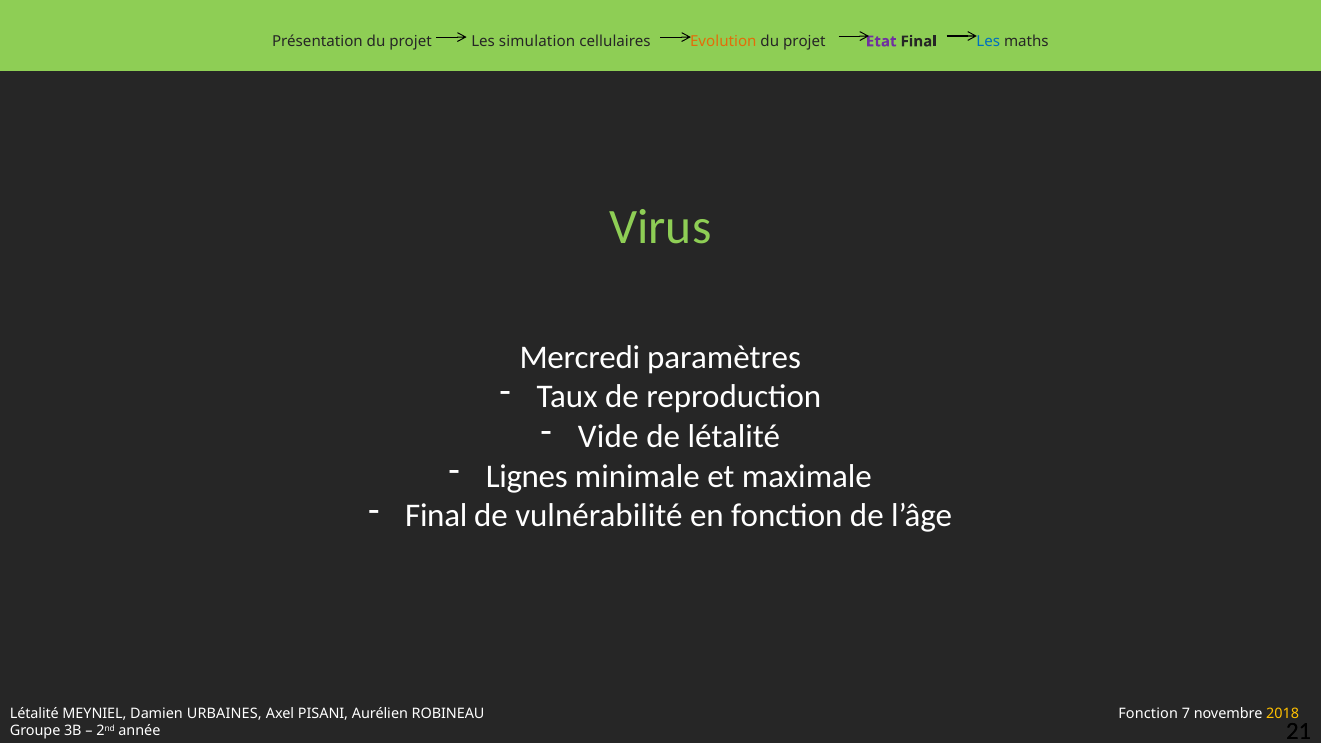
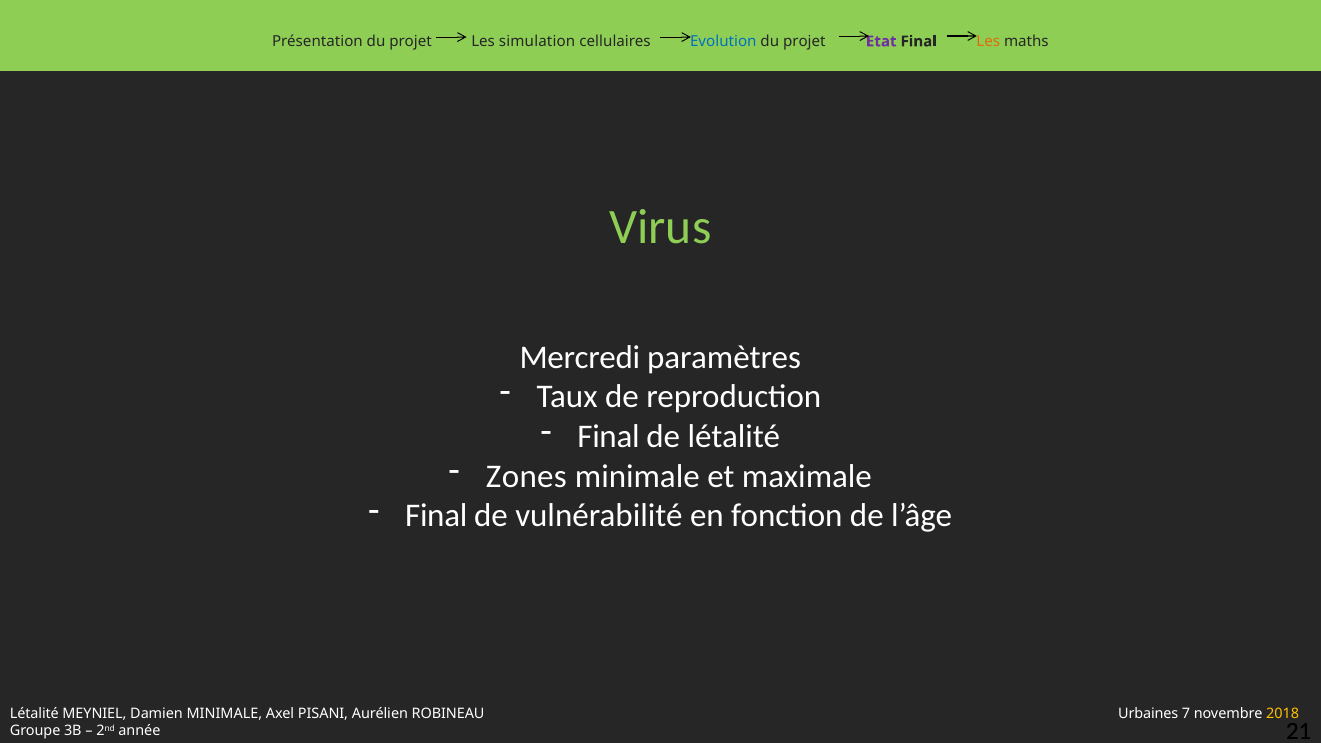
Evolution colour: orange -> blue
Les at (988, 41) colour: blue -> orange
Vide at (608, 437): Vide -> Final
Lignes: Lignes -> Zones
Damien URBAINES: URBAINES -> MINIMALE
ROBINEAU Fonction: Fonction -> Urbaines
